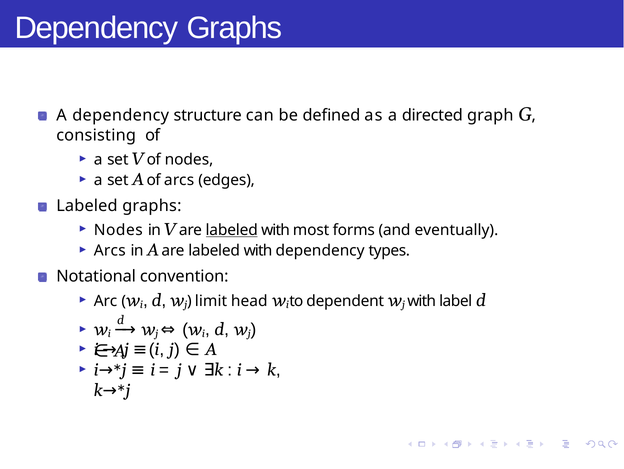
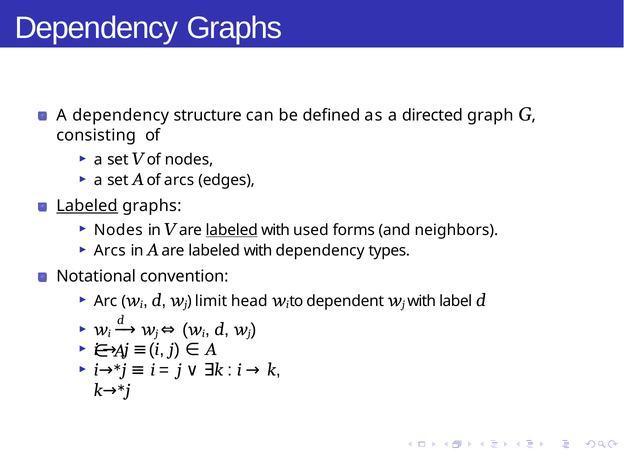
Labeled at (87, 206) underline: none -> present
most: most -> used
eventually: eventually -> neighbors
